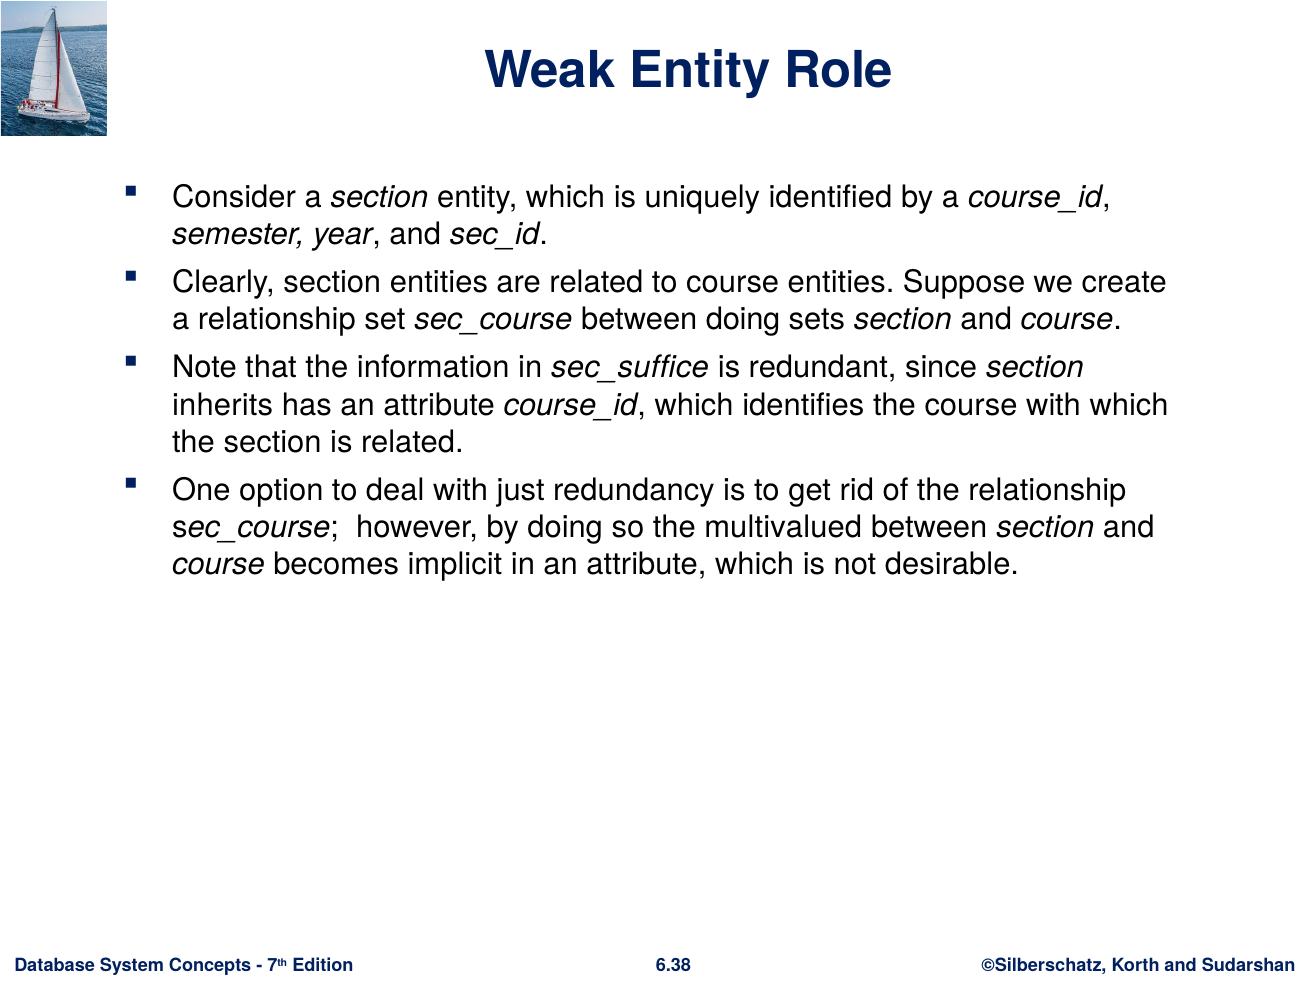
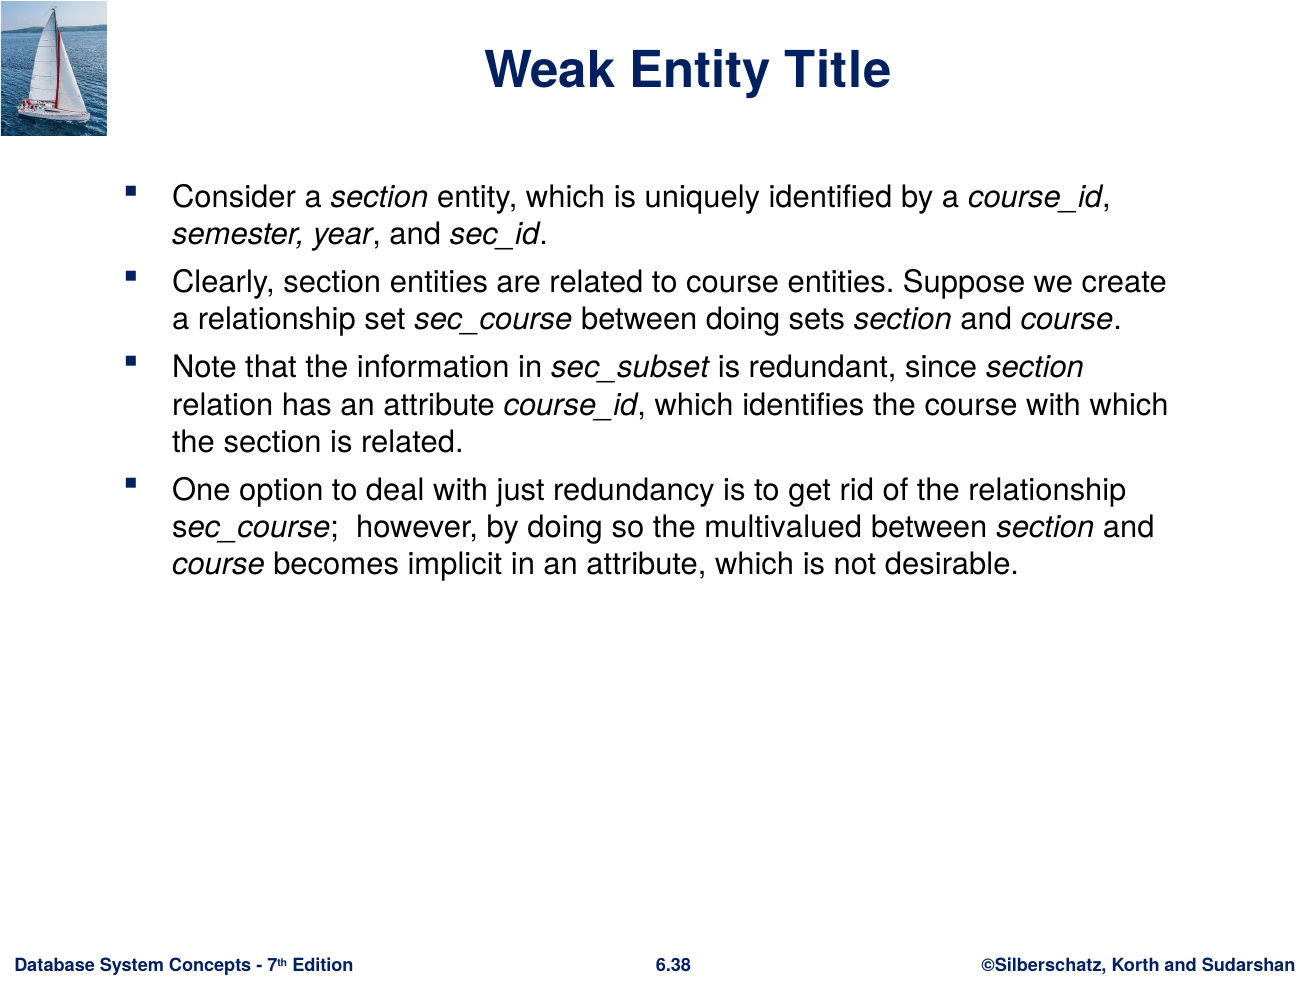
Role: Role -> Title
sec_suffice: sec_suffice -> sec_subset
inherits: inherits -> relation
